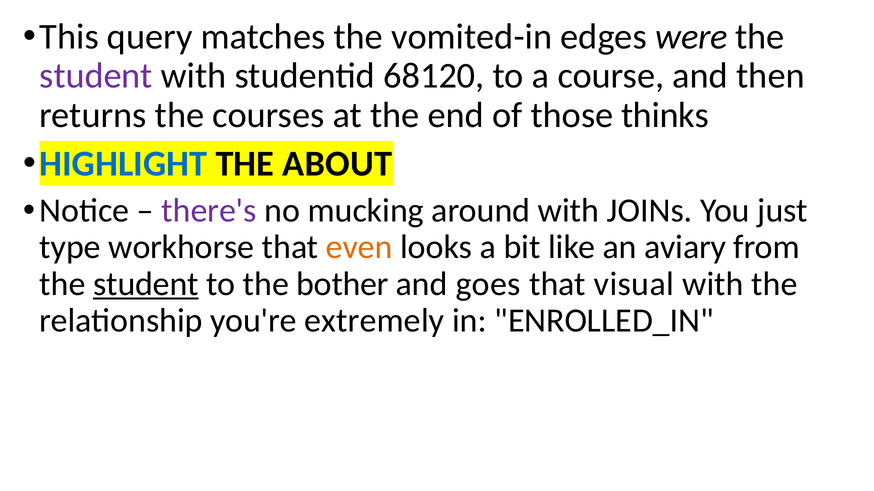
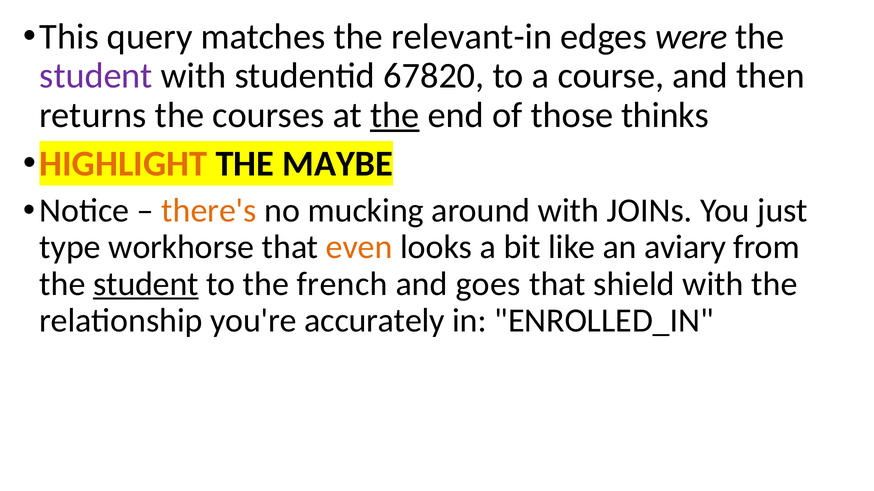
vomited-in: vomited-in -> relevant-in
68120: 68120 -> 67820
the at (395, 115) underline: none -> present
HIGHLIGHT colour: blue -> orange
ABOUT: ABOUT -> MAYBE
there's colour: purple -> orange
bother: bother -> french
visual: visual -> shield
extremely: extremely -> accurately
